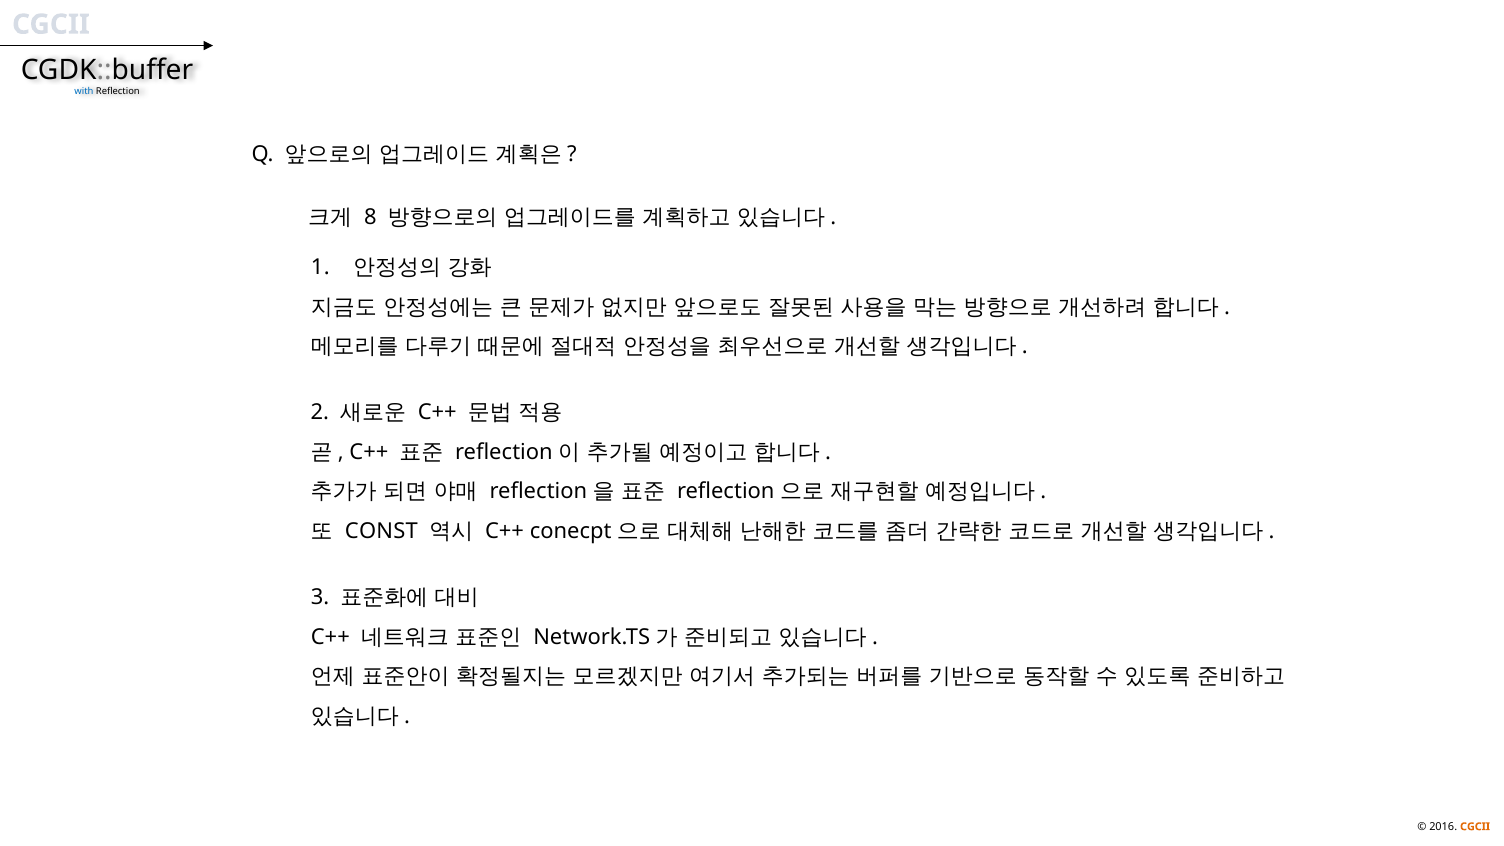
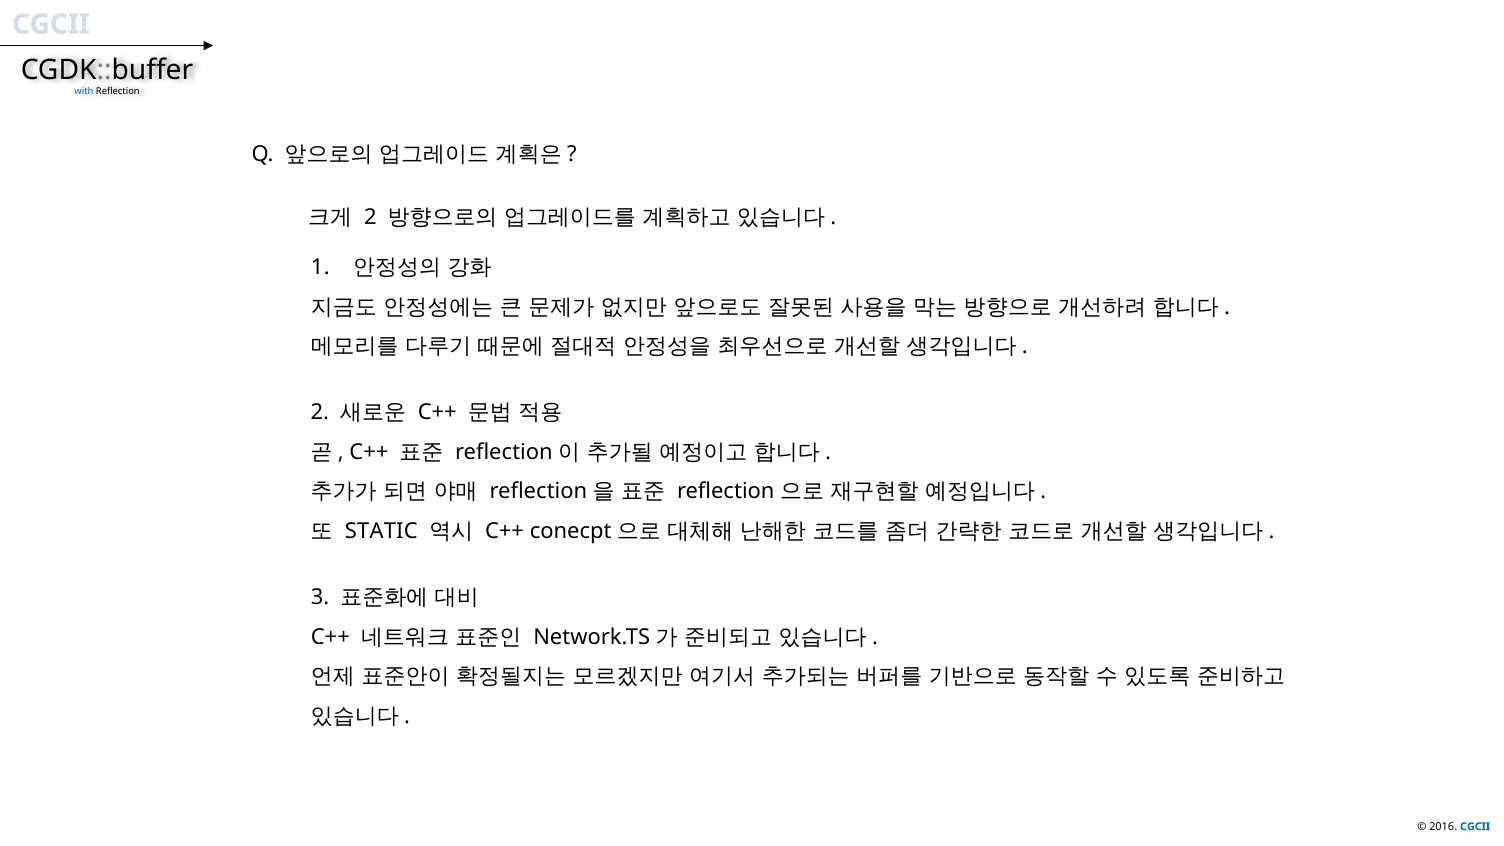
8 at (370, 217): 8 -> 2
CONST: CONST -> STATIC
CGCII at (1475, 827) colour: orange -> blue
